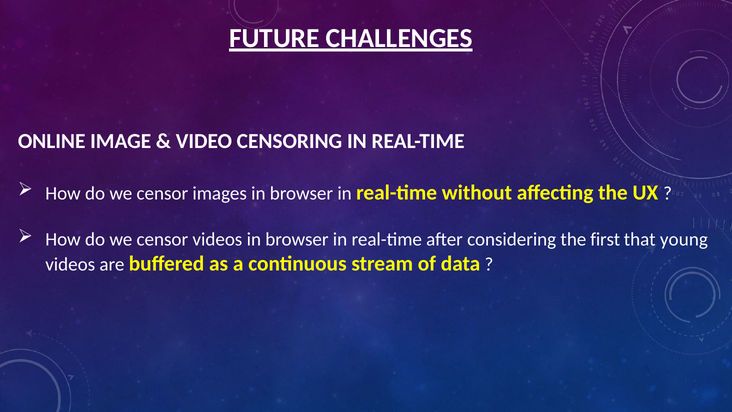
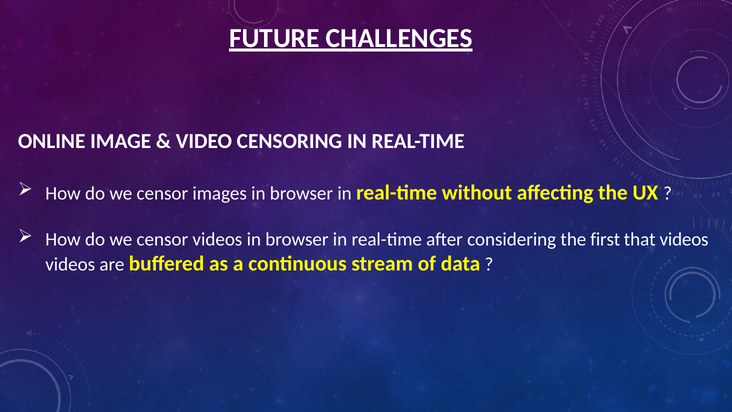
that young: young -> videos
